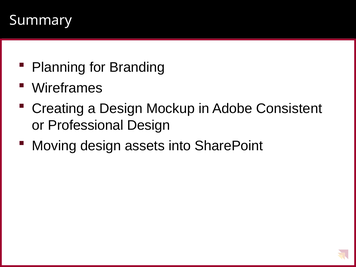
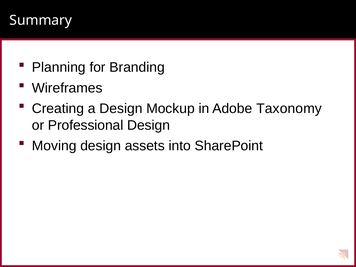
Consistent: Consistent -> Taxonomy
